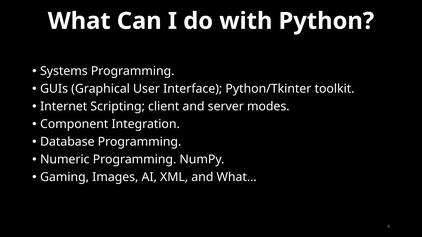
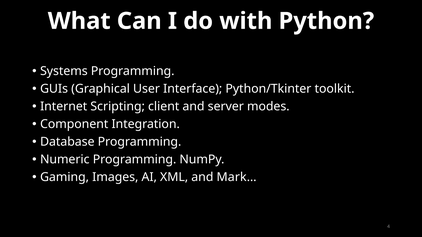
What…: What… -> Mark…
